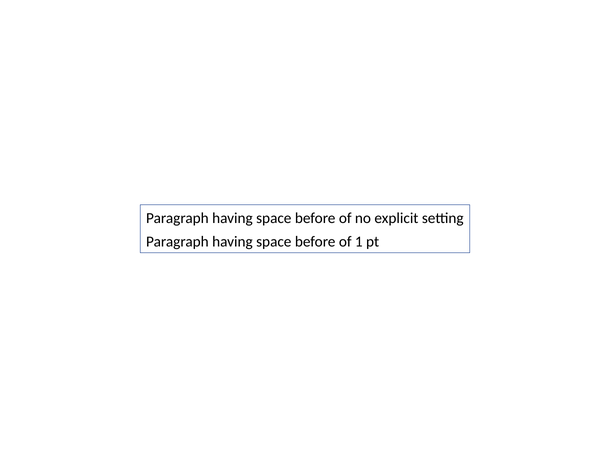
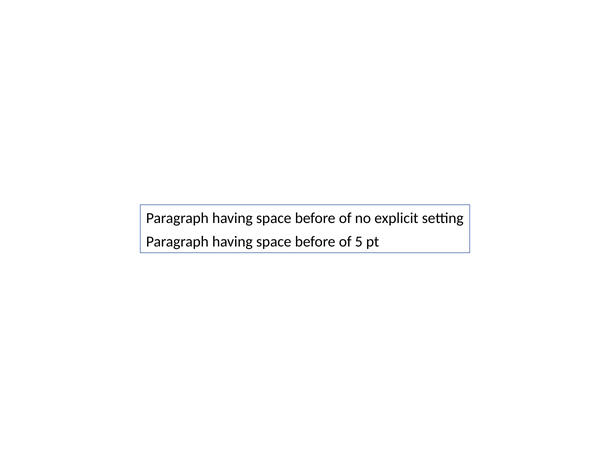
1: 1 -> 5
